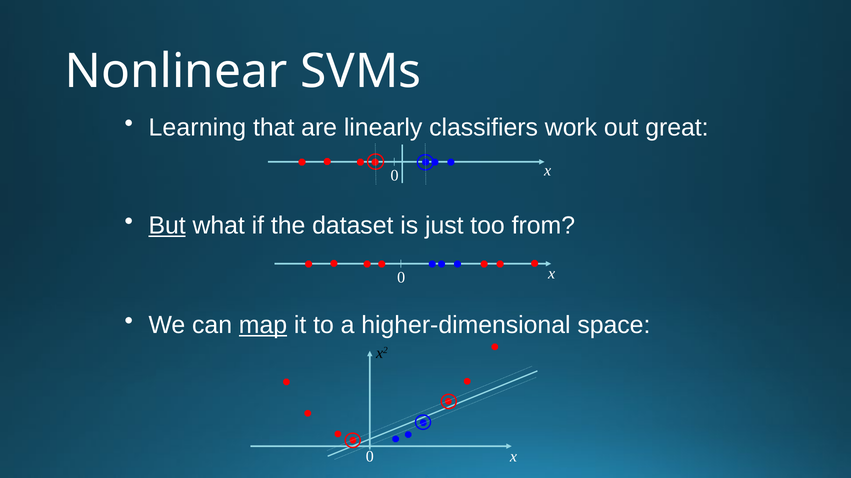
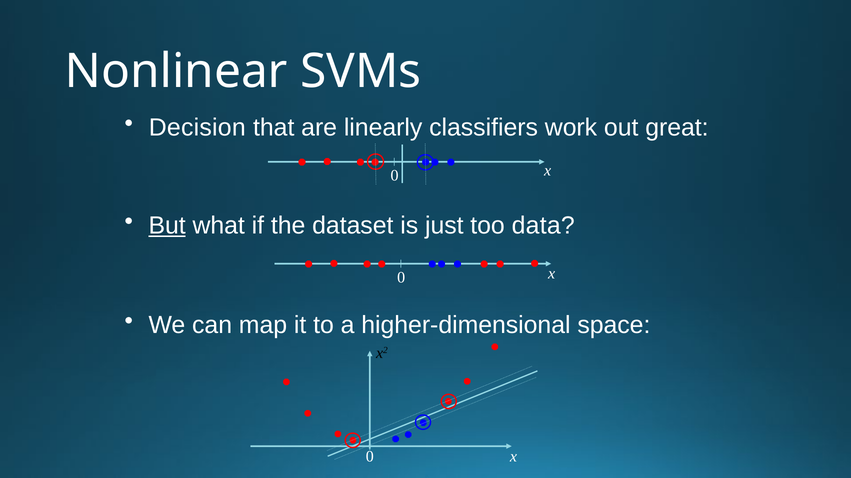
Learning: Learning -> Decision
from: from -> data
map underline: present -> none
